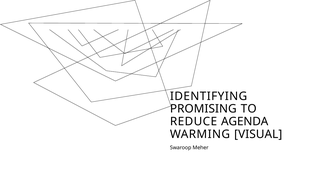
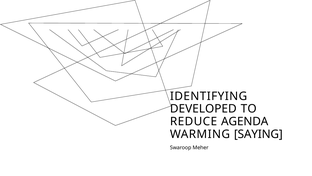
PROMISING: PROMISING -> DEVELOPED
VISUAL: VISUAL -> SAYING
